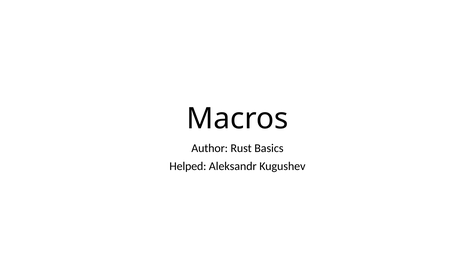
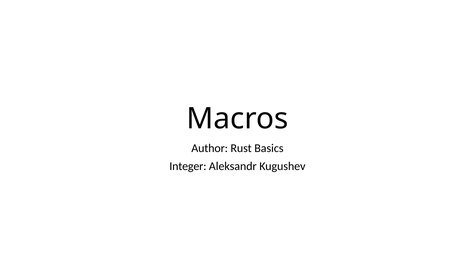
Helped: Helped -> Integer
